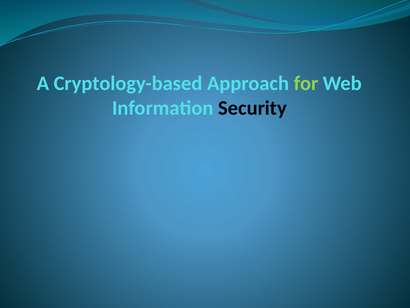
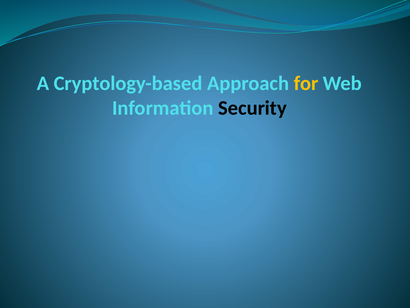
for colour: light green -> yellow
